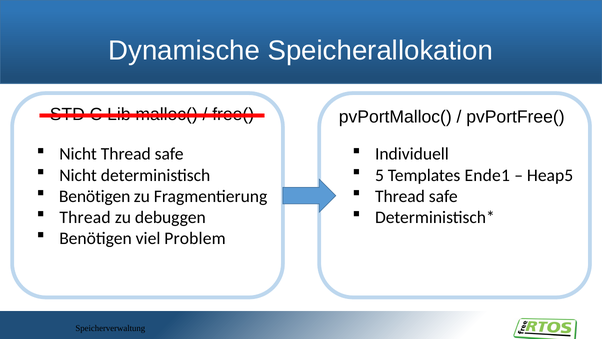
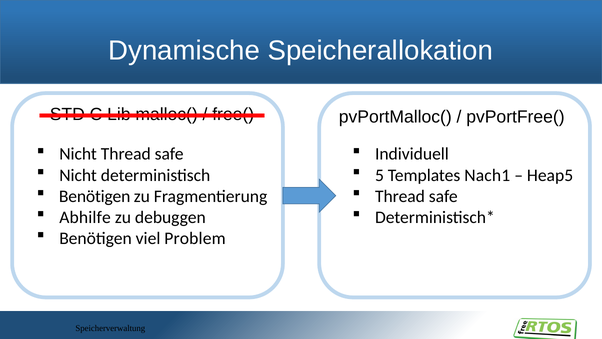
Ende1: Ende1 -> Nach1
Thread at (85, 217): Thread -> Abhilfe
